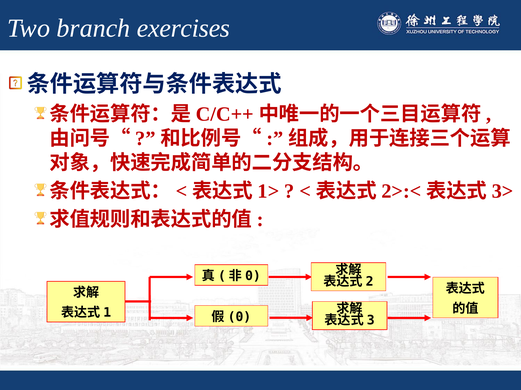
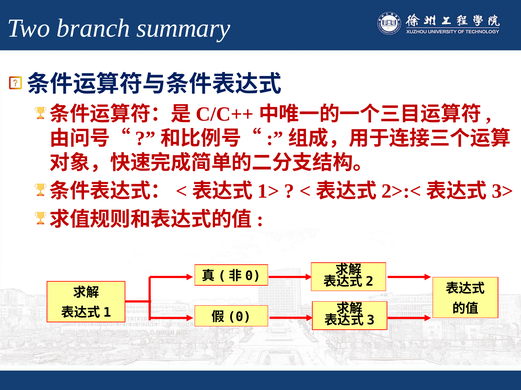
exercises: exercises -> summary
